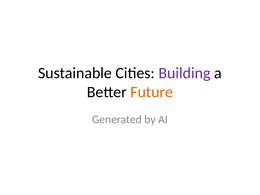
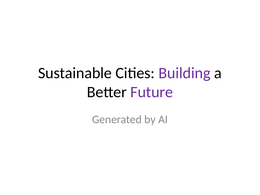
Future colour: orange -> purple
